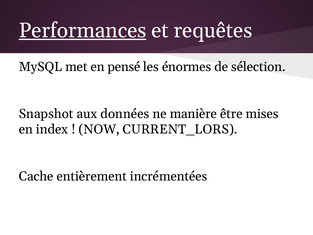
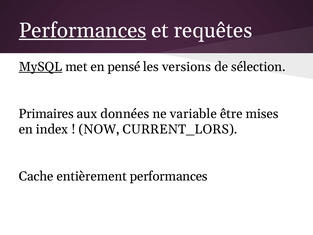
MySQL underline: none -> present
énormes: énormes -> versions
Snapshot: Snapshot -> Primaires
manière: manière -> variable
entièrement incrémentées: incrémentées -> performances
